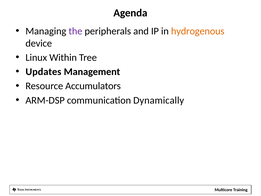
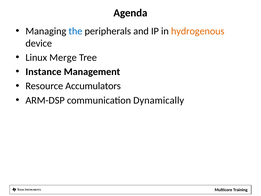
the colour: purple -> blue
Within: Within -> Merge
Updates: Updates -> Instance
